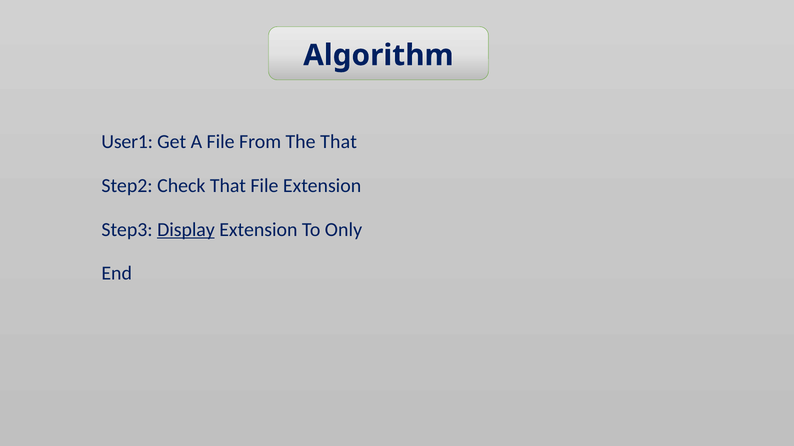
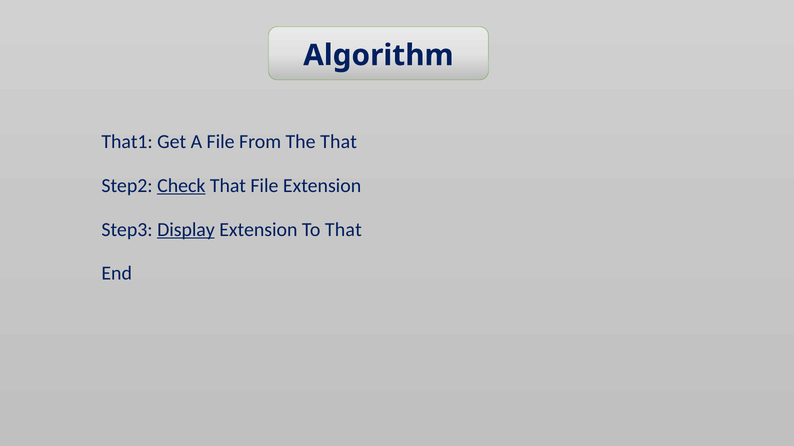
User1: User1 -> That1
Check underline: none -> present
To Only: Only -> That
